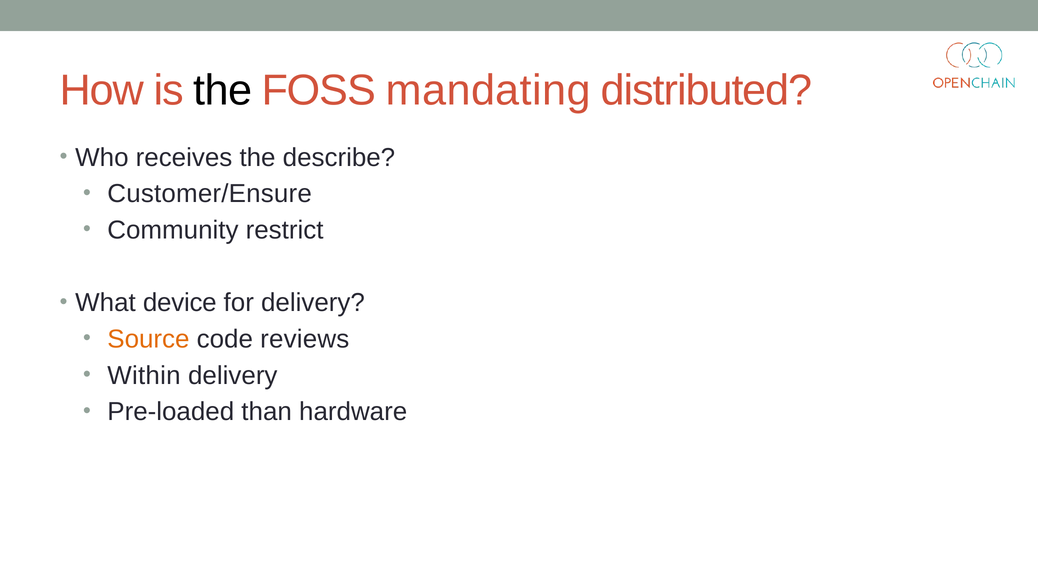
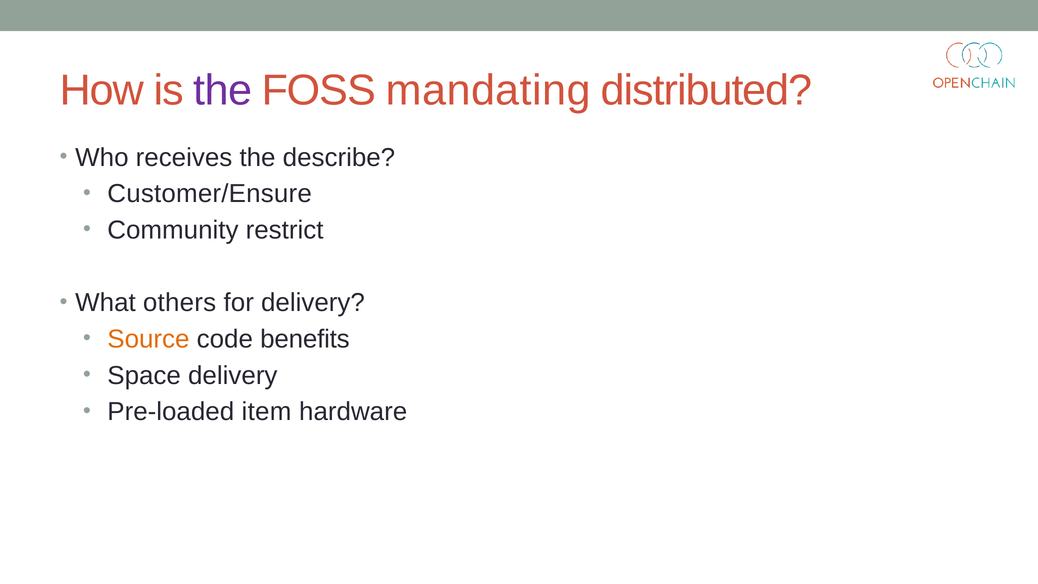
the at (223, 91) colour: black -> purple
device: device -> others
reviews: reviews -> benefits
Within: Within -> Space
than: than -> item
